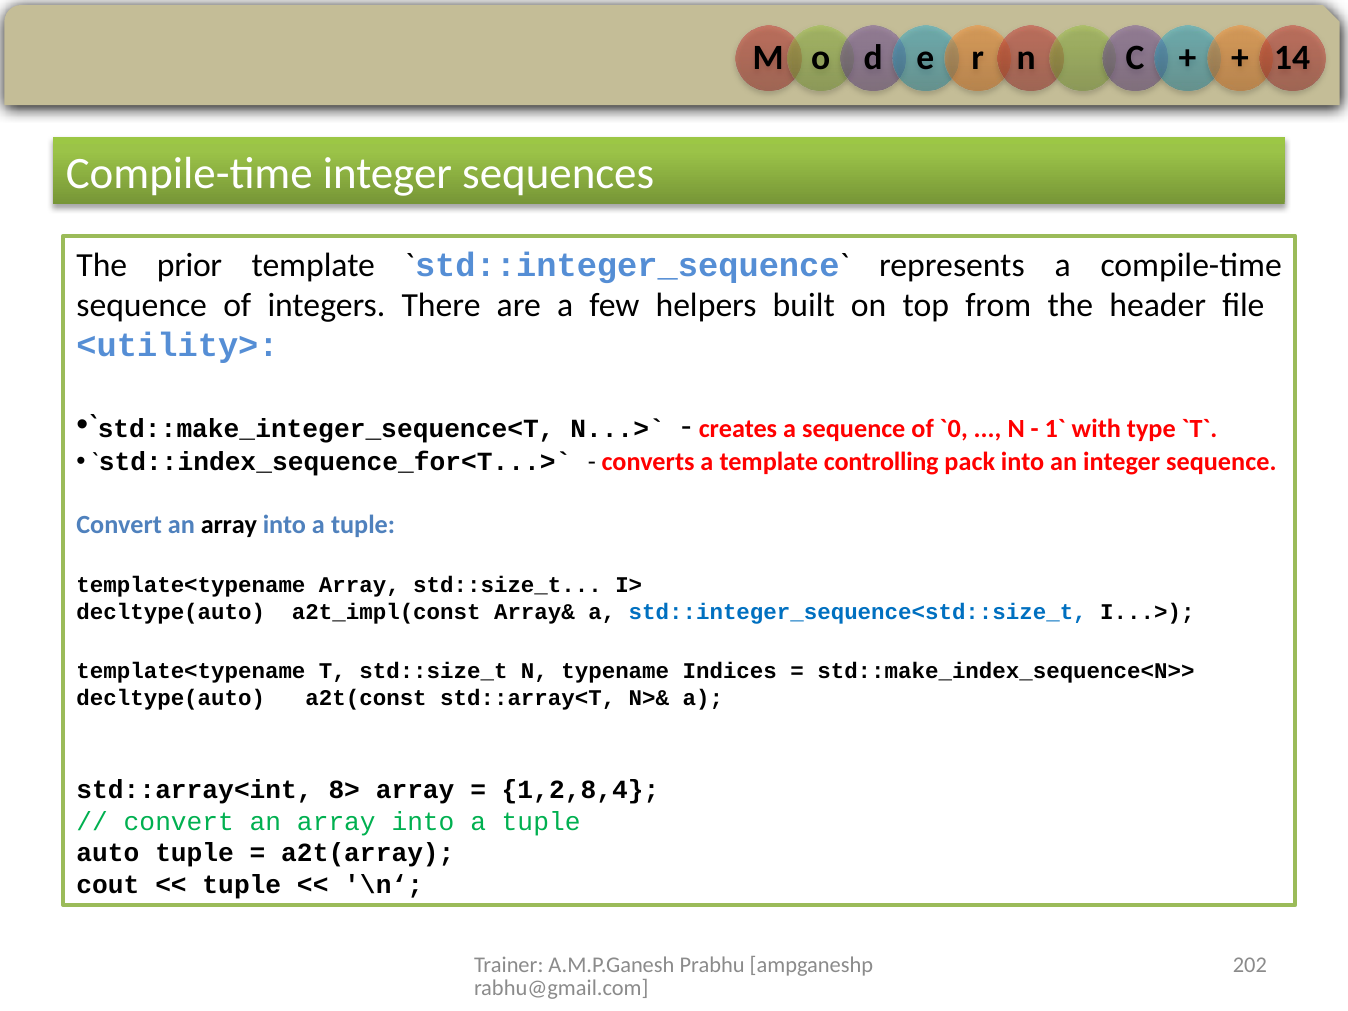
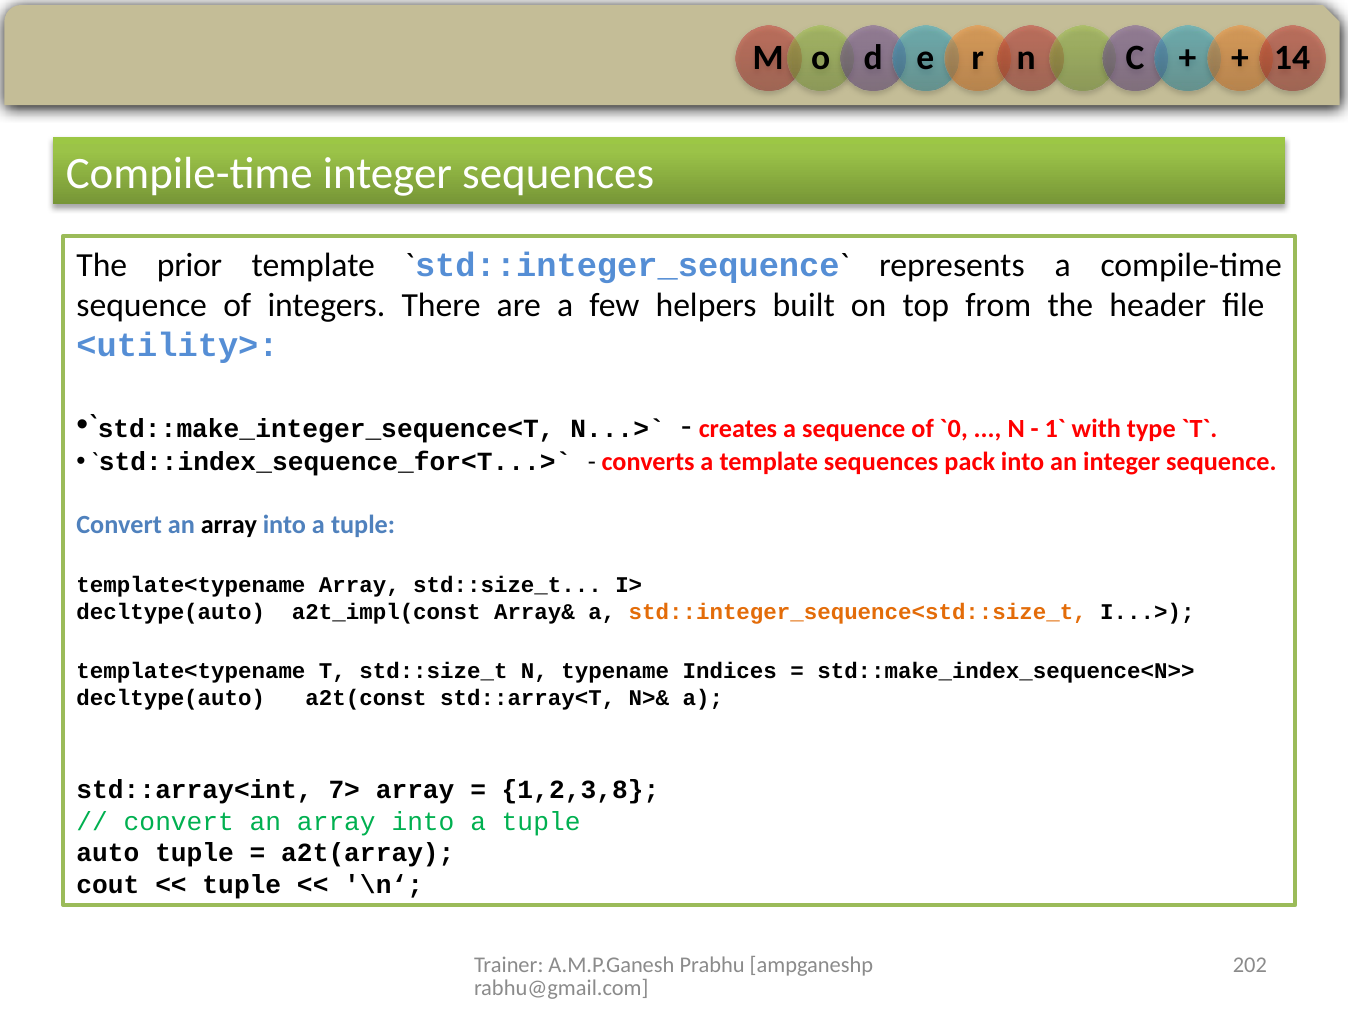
template controlling: controlling -> sequences
std::integer_sequence<std::size_t colour: blue -> orange
8>: 8> -> 7>
1,2,8,4: 1,2,8,4 -> 1,2,3,8
